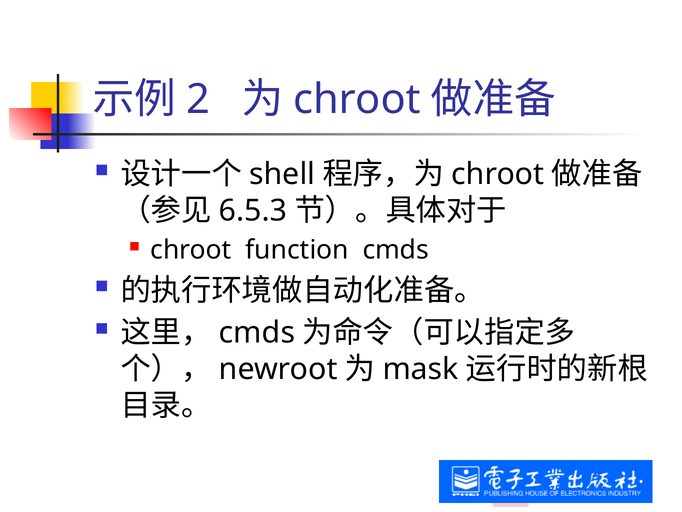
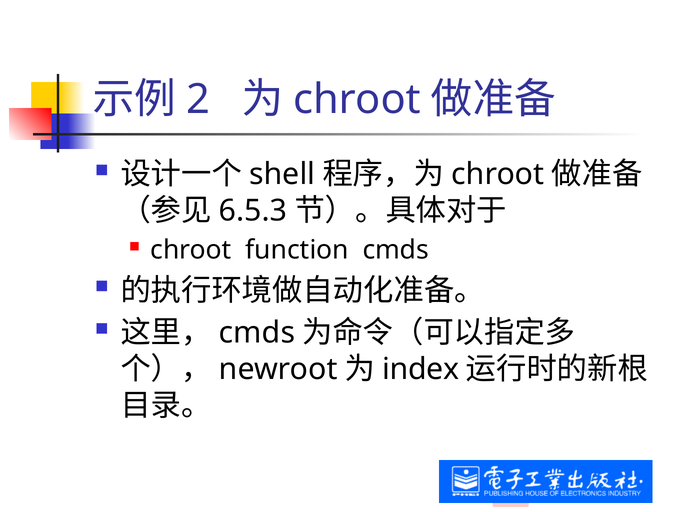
mask: mask -> index
